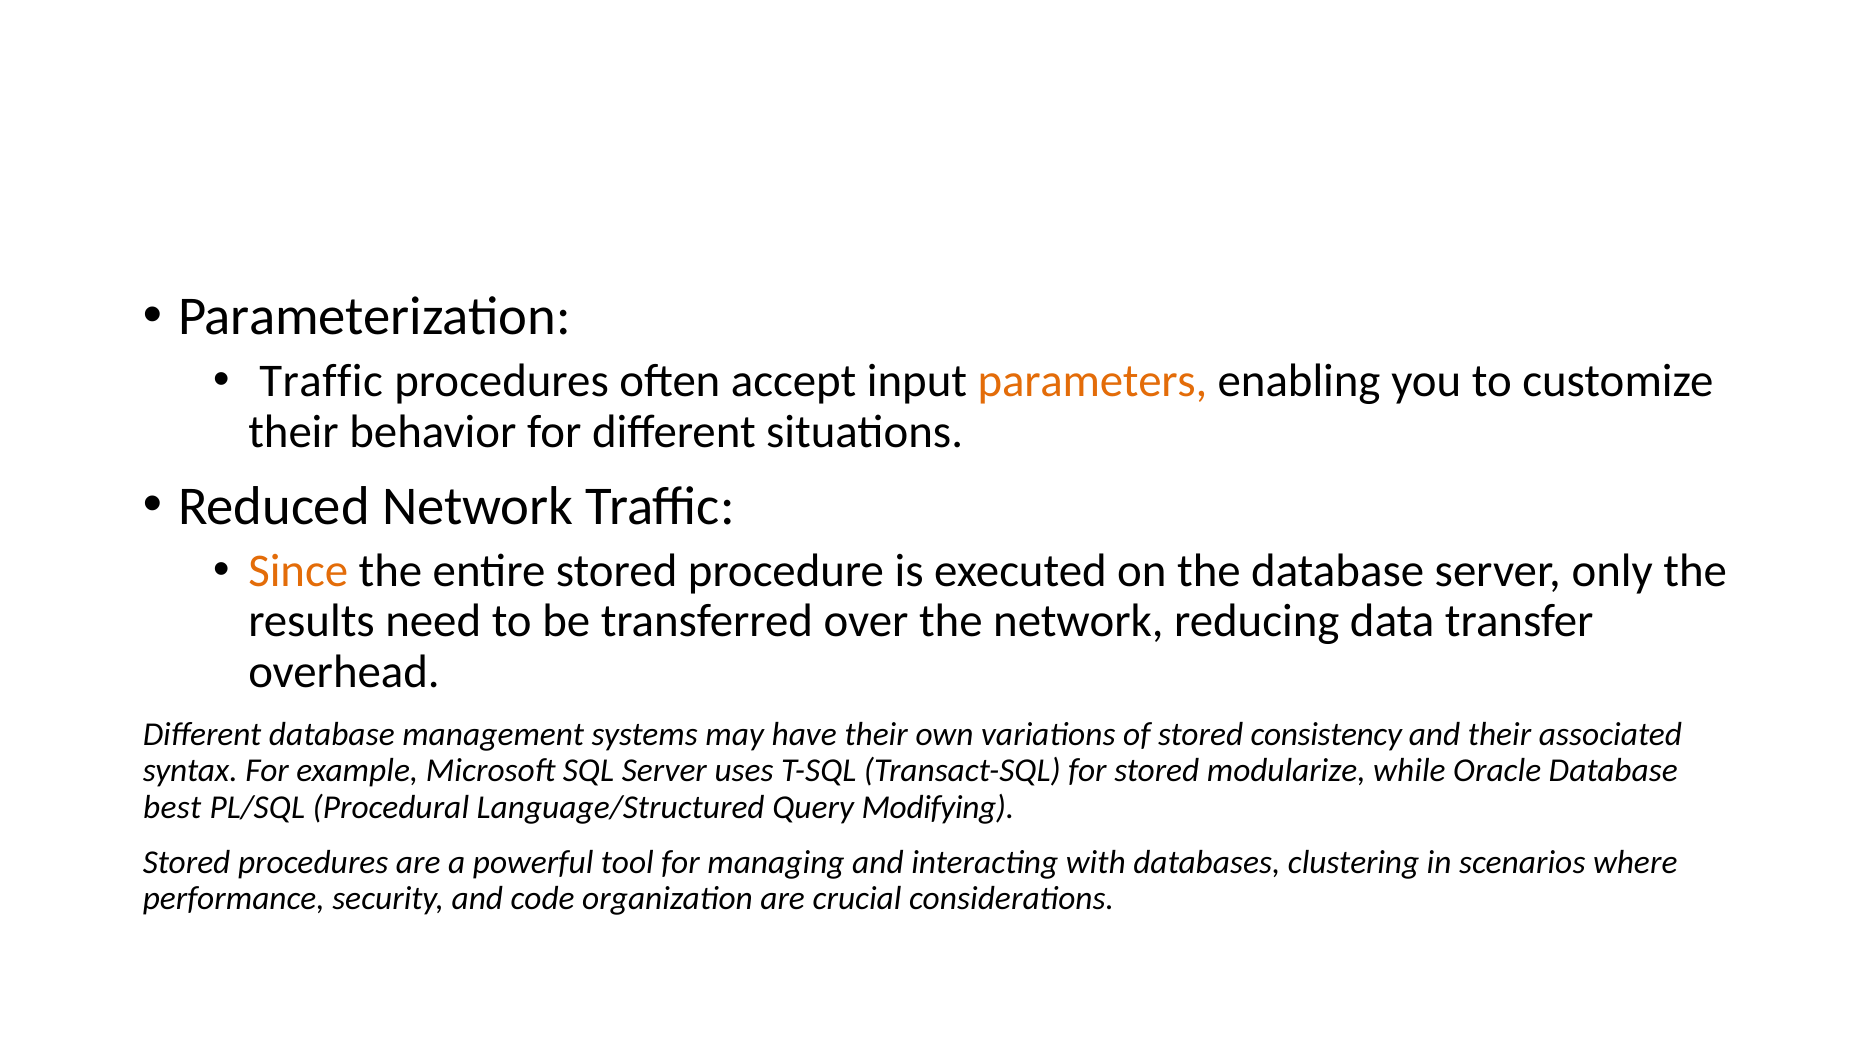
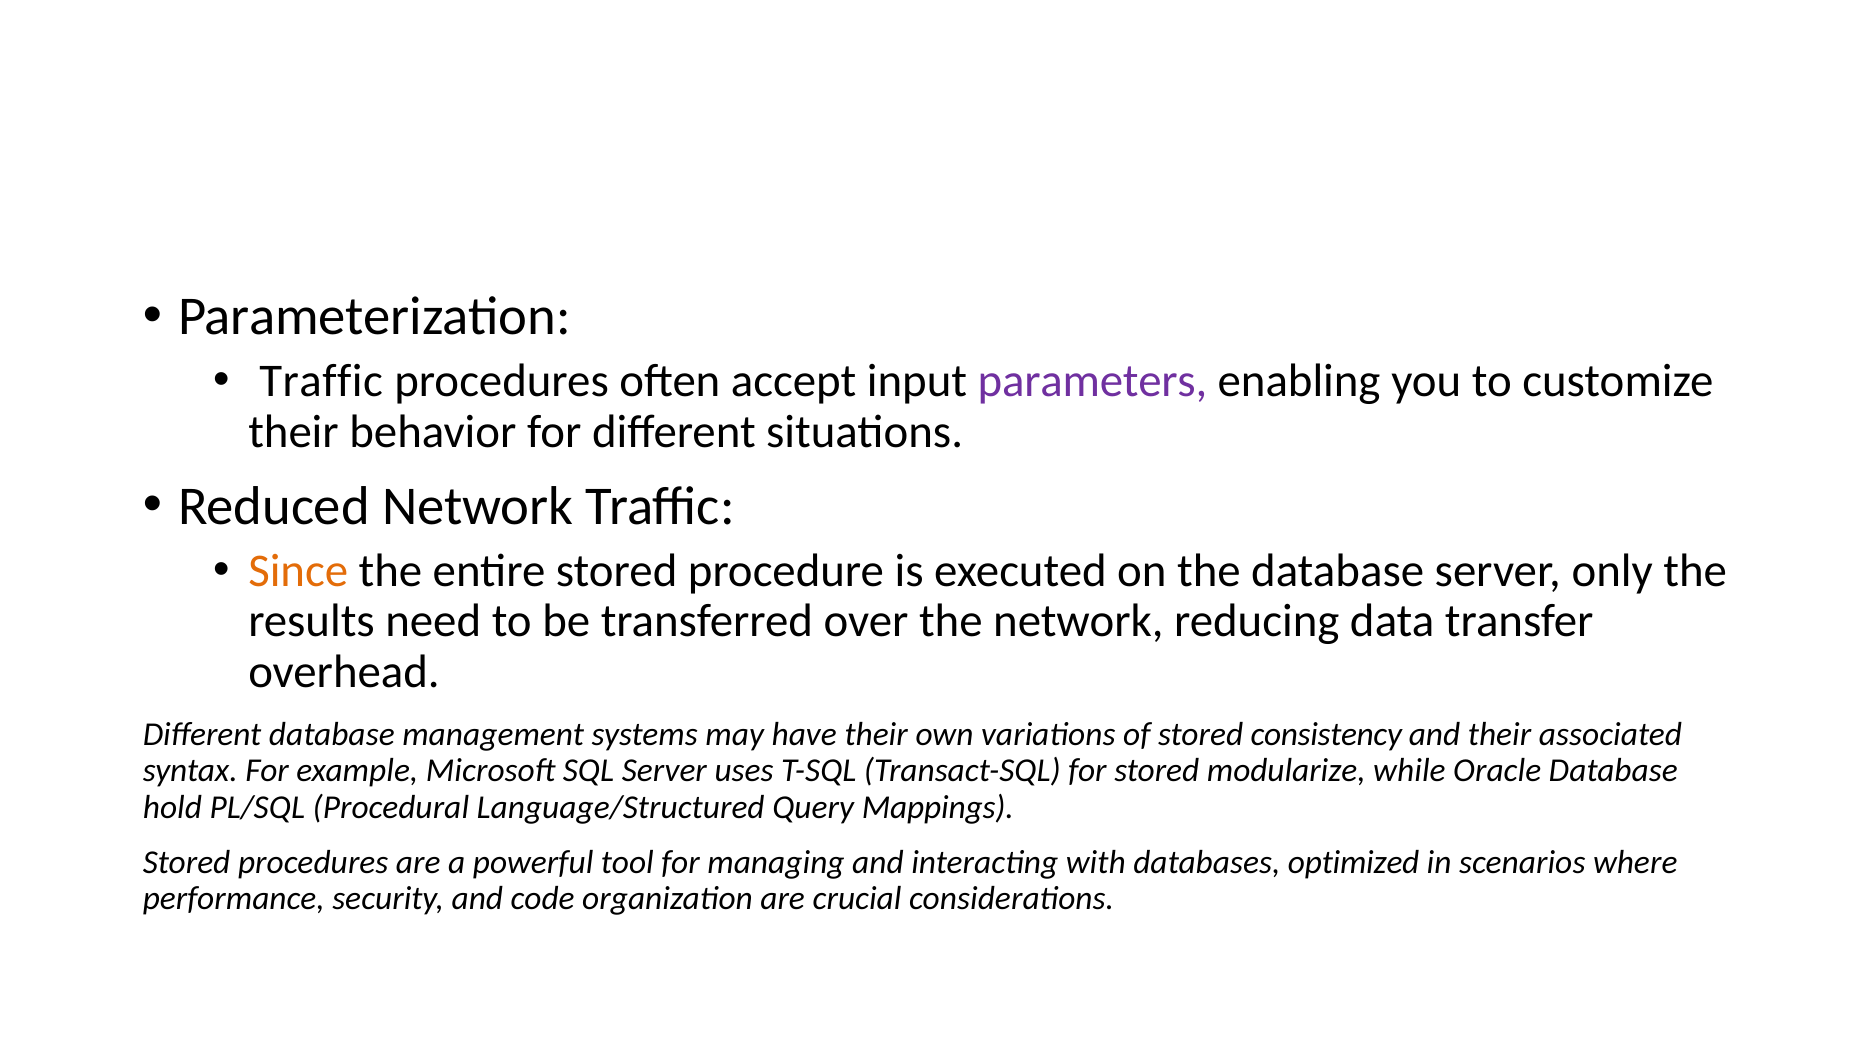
parameters colour: orange -> purple
best: best -> hold
Modifying: Modifying -> Mappings
clustering: clustering -> optimized
